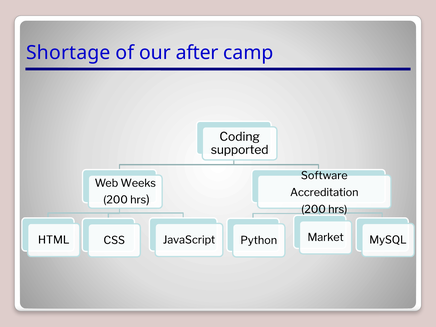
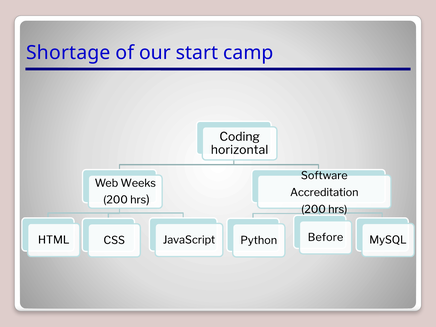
after: after -> start
supported: supported -> horizontal
Market: Market -> Before
